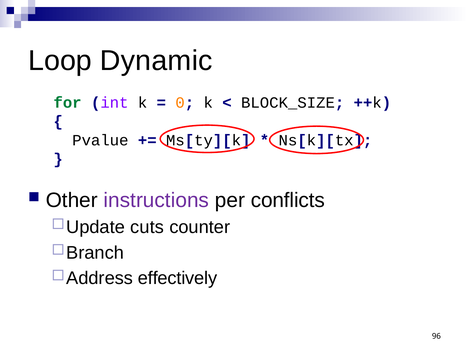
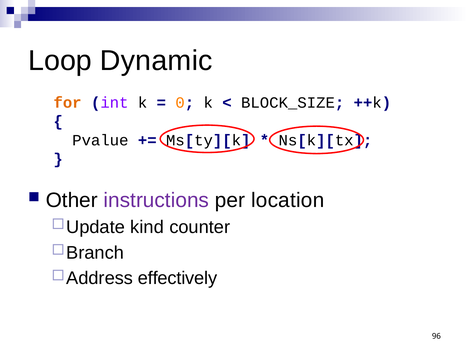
for colour: green -> orange
conflicts: conflicts -> location
cuts: cuts -> kind
